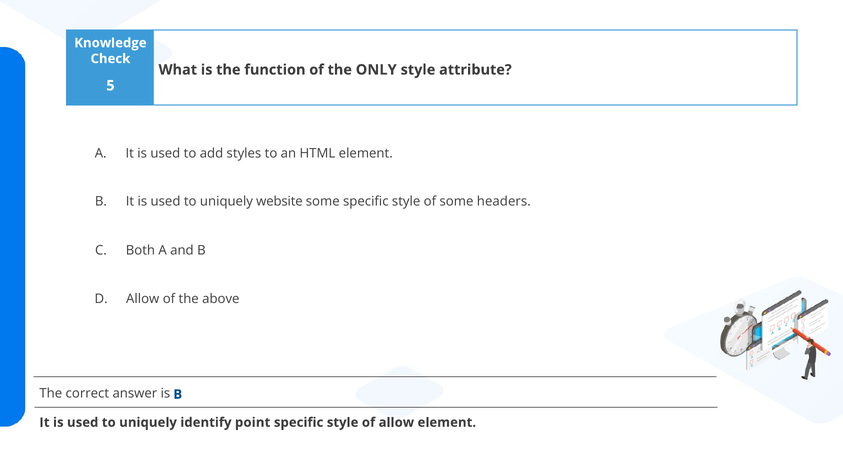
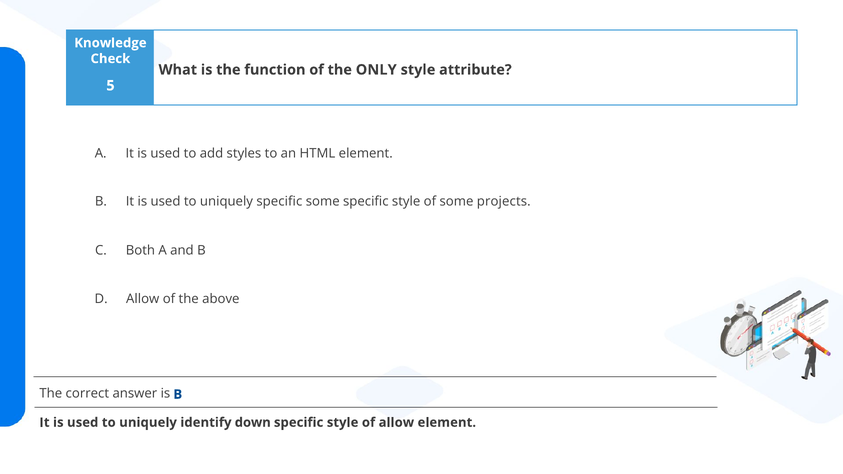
uniquely website: website -> specific
headers: headers -> projects
point: point -> down
